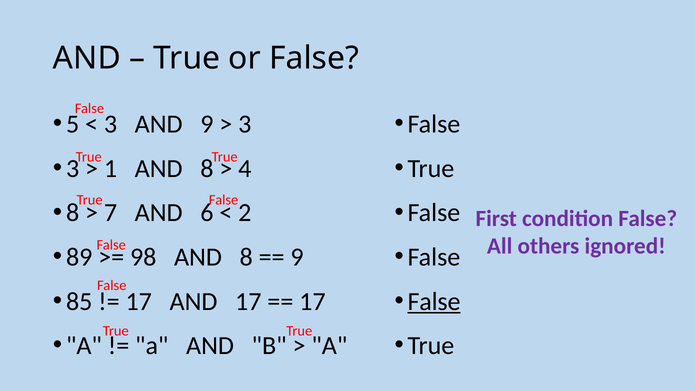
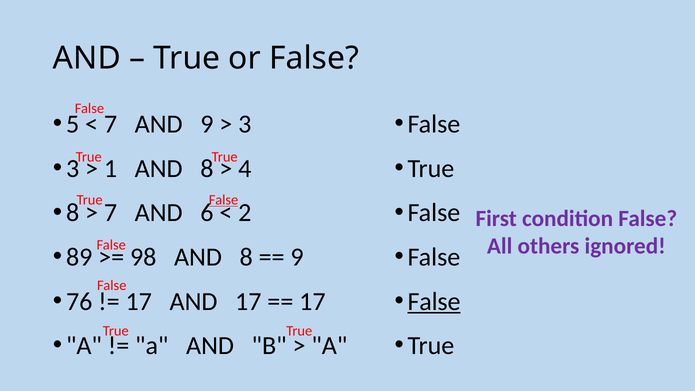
3 at (111, 124): 3 -> 7
False at (223, 200) underline: none -> present
85: 85 -> 76
